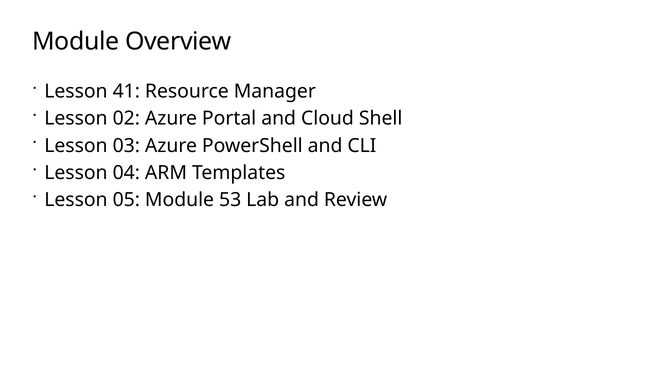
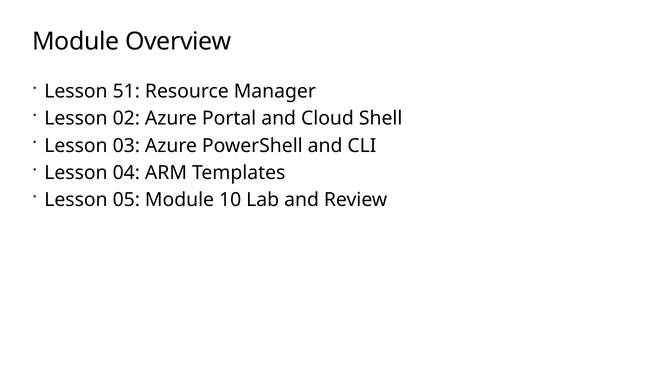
41: 41 -> 51
53: 53 -> 10
